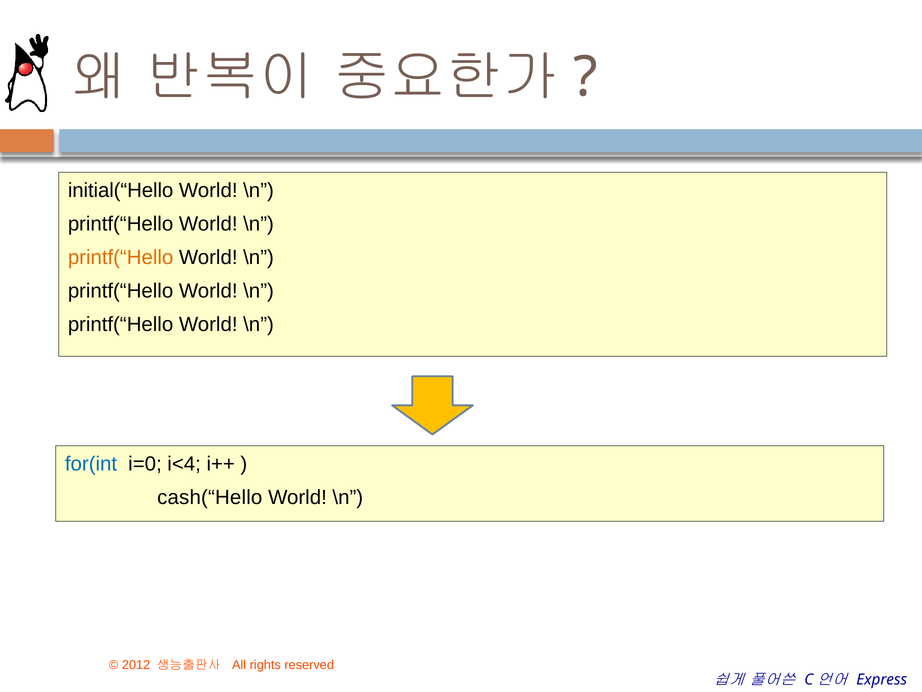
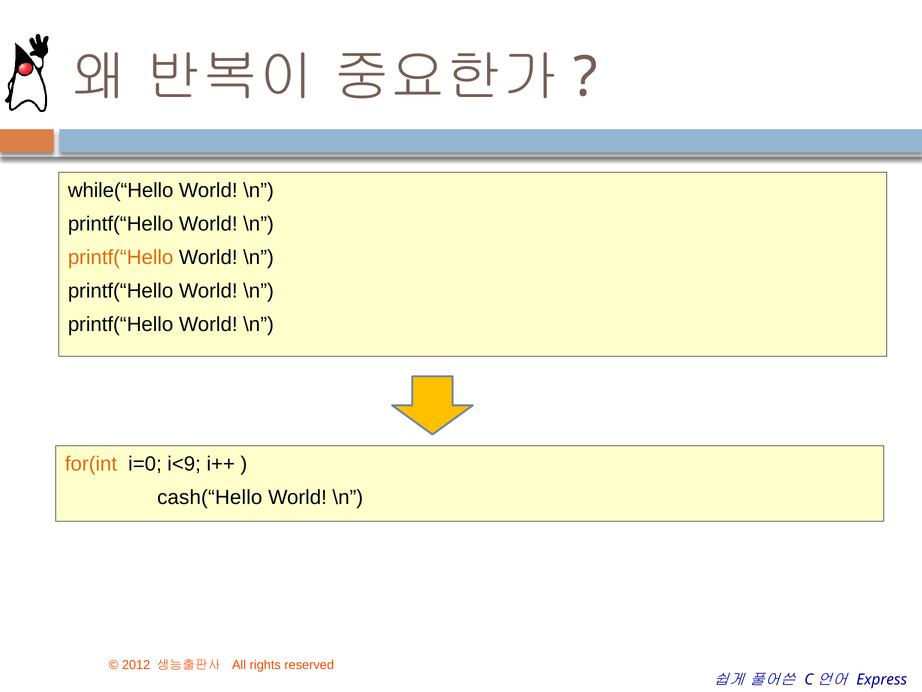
initial(“Hello: initial(“Hello -> while(“Hello
for(int colour: blue -> orange
i<4: i<4 -> i<9
